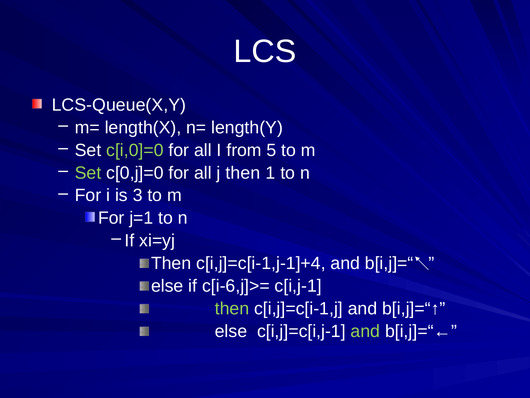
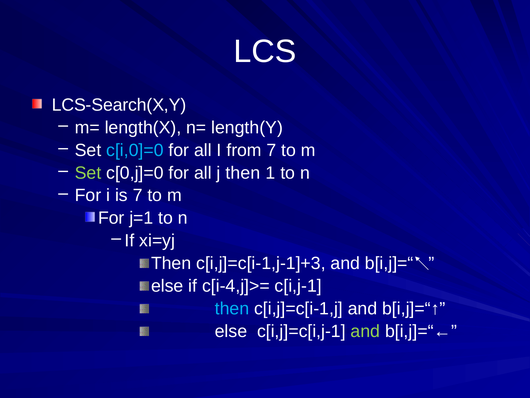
LCS-Queue(X,Y: LCS-Queue(X,Y -> LCS-Search(X,Y
c[i,0]=0 colour: light green -> light blue
from 5: 5 -> 7
is 3: 3 -> 7
c[i,j]=c[i-1,j-1]+4: c[i,j]=c[i-1,j-1]+4 -> c[i,j]=c[i-1,j-1]+3
c[i-6,j]>=: c[i-6,j]>= -> c[i-4,j]>=
then at (232, 308) colour: light green -> light blue
